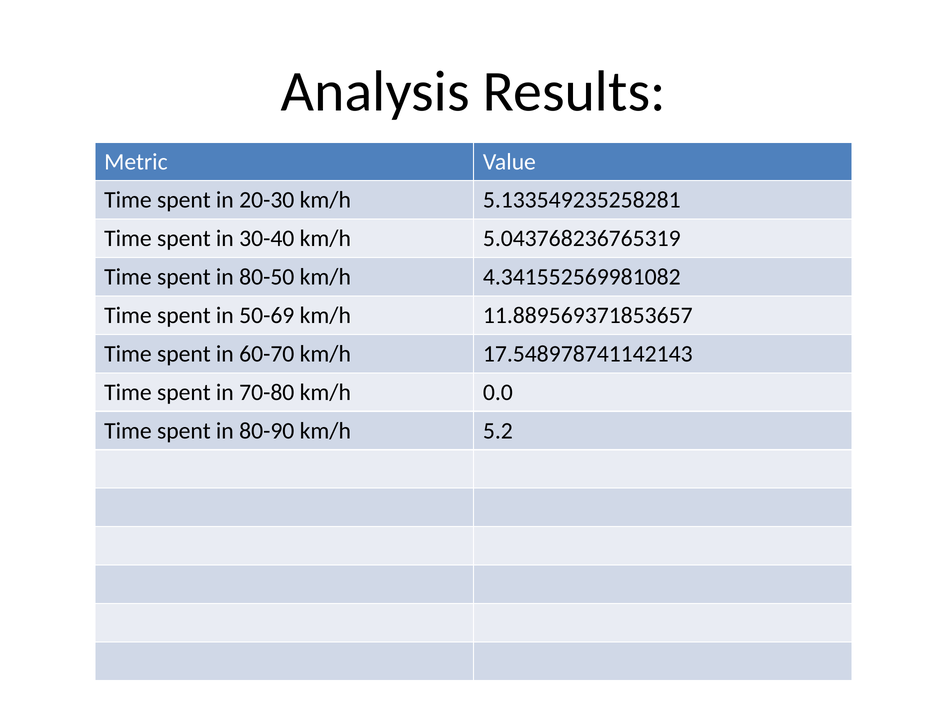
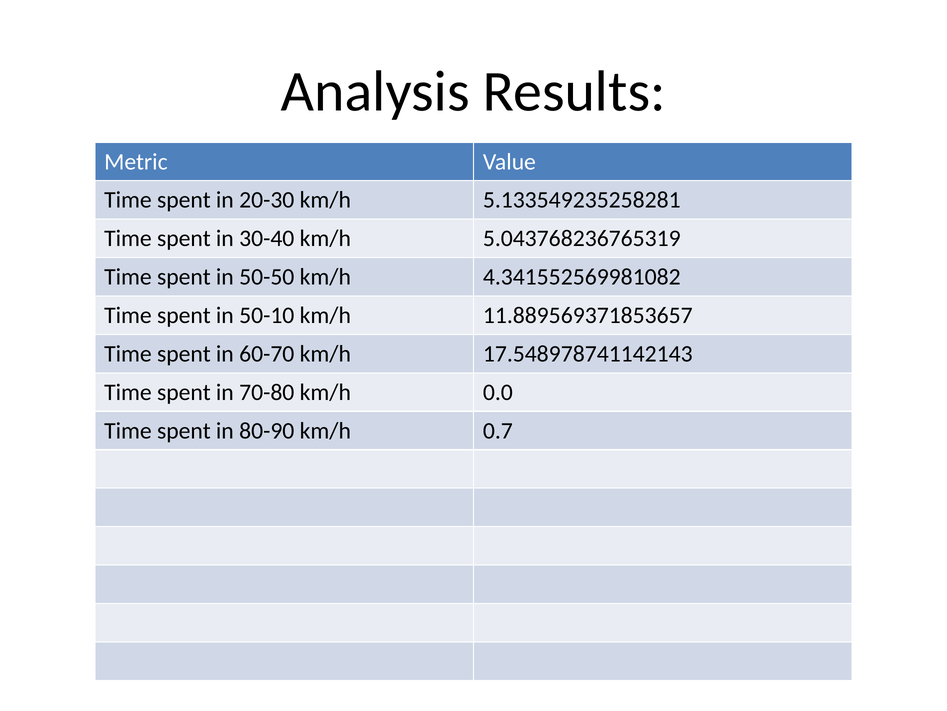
80-50: 80-50 -> 50-50
50-69: 50-69 -> 50-10
5.2: 5.2 -> 0.7
